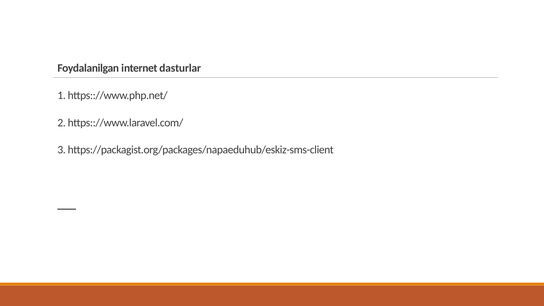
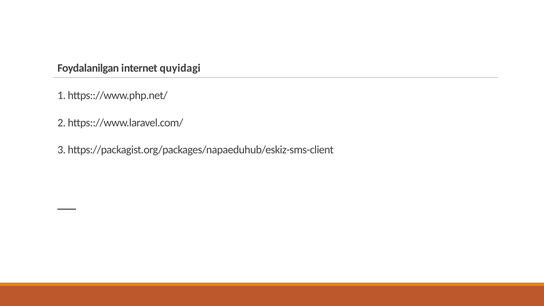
dasturlar: dasturlar -> quyidagi
